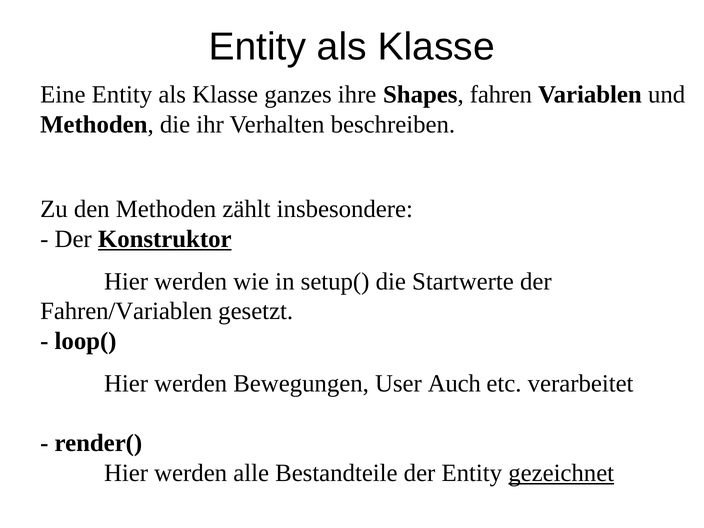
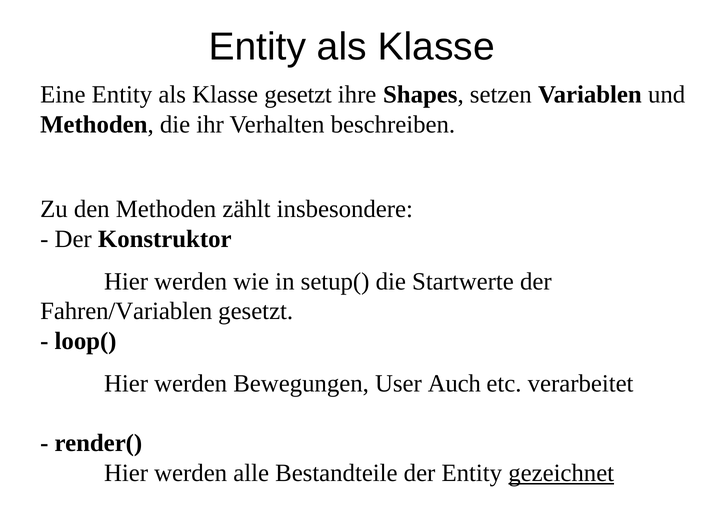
Klasse ganzes: ganzes -> gesetzt
fahren: fahren -> setzen
Konstruktor underline: present -> none
